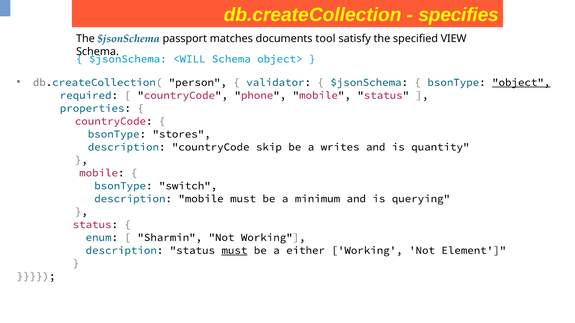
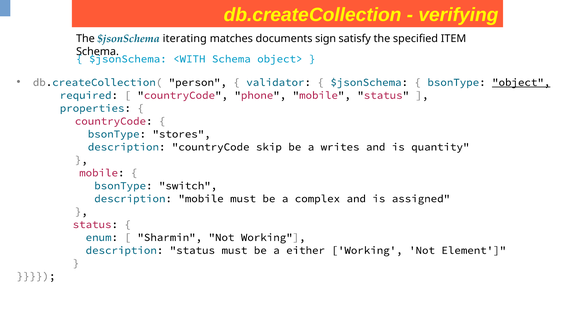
specifies: specifies -> verifying
passport: passport -> iterating
tool: tool -> sign
VIEW: VIEW -> ITEM
<WILL: <WILL -> <WITH
minimum: minimum -> complex
querying: querying -> assigned
must at (234, 251) underline: present -> none
